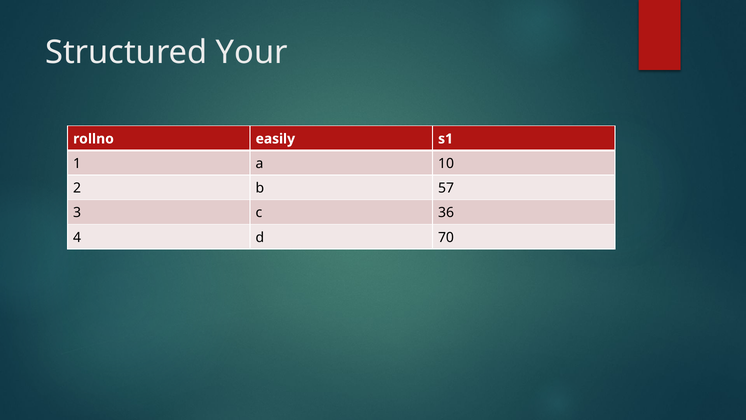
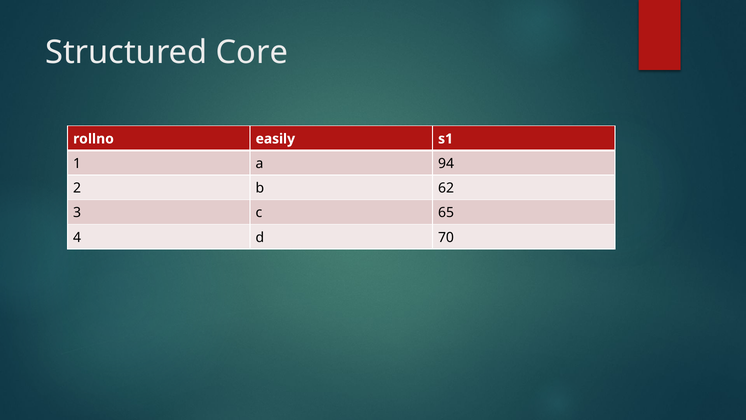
Your: Your -> Core
10: 10 -> 94
57: 57 -> 62
36: 36 -> 65
